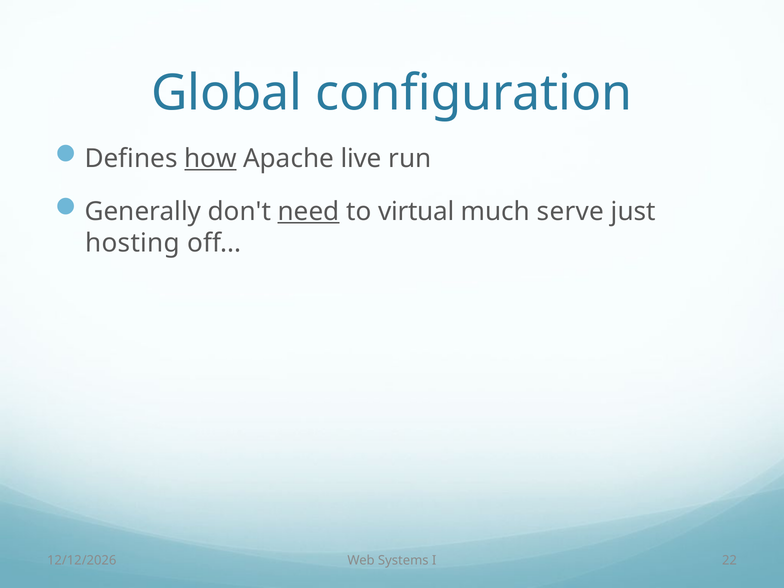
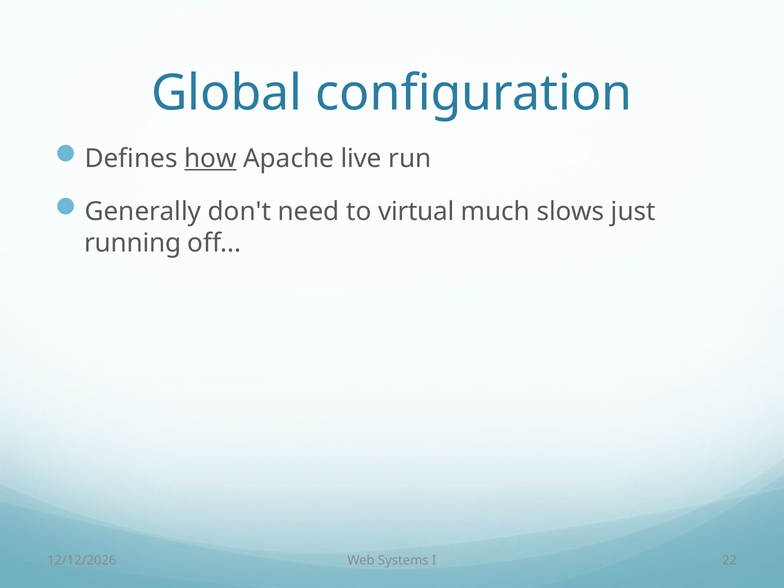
need underline: present -> none
serve: serve -> slows
hosting: hosting -> running
